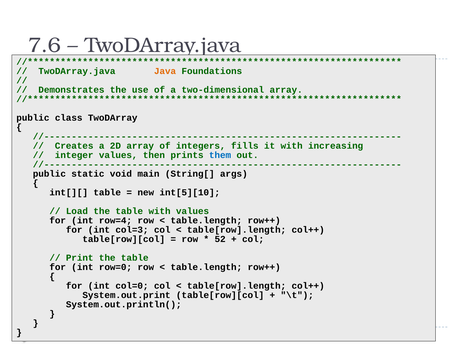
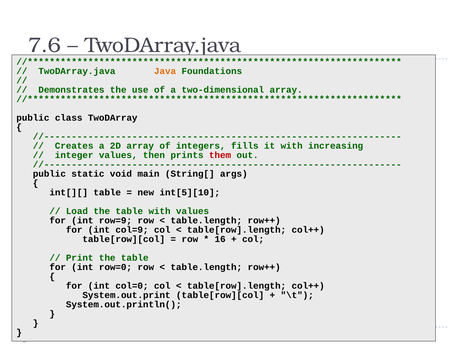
them colour: blue -> red
row=4: row=4 -> row=9
col=3: col=3 -> col=9
52: 52 -> 16
